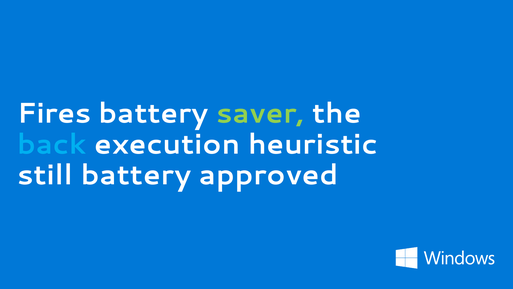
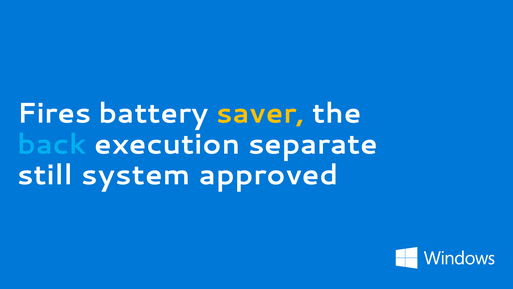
saver colour: light green -> yellow
heuristic: heuristic -> separate
still battery: battery -> system
